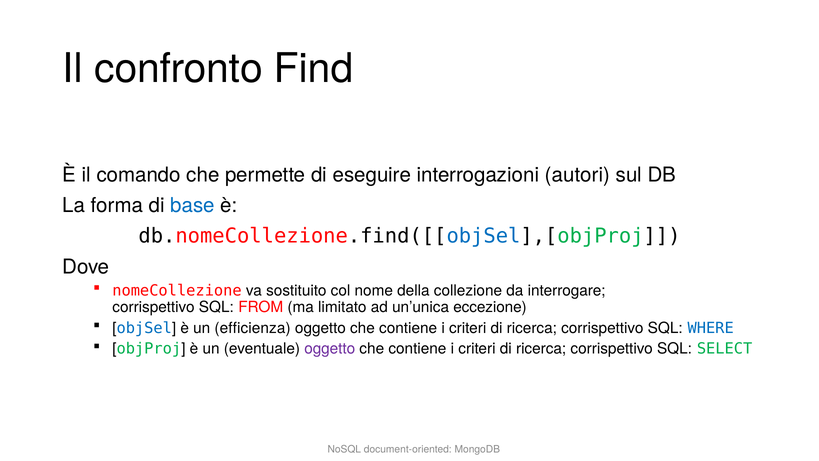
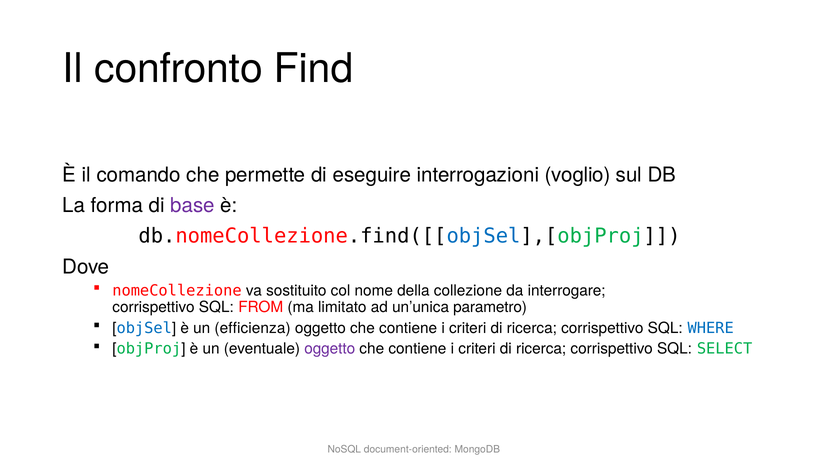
autori: autori -> voglio
base colour: blue -> purple
eccezione: eccezione -> parametro
